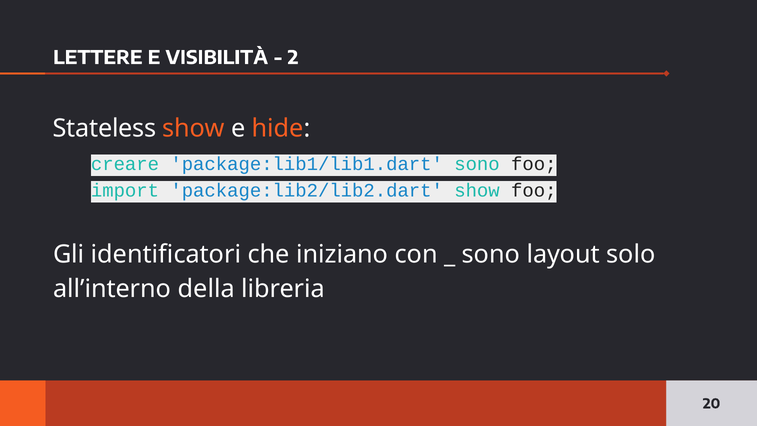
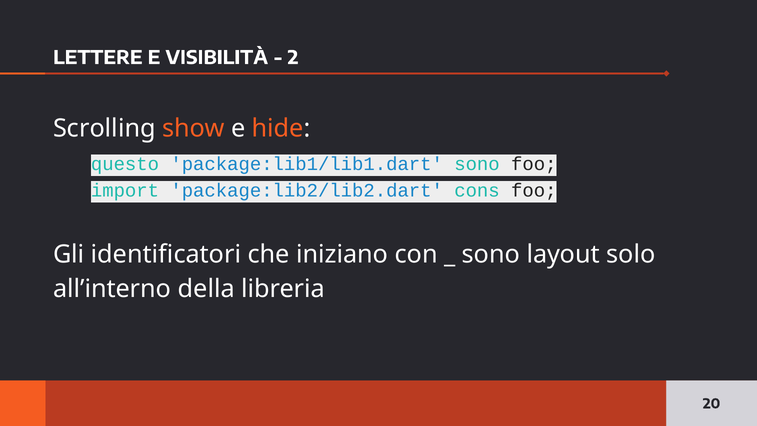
Stateless: Stateless -> Scrolling
creare: creare -> questo
package:lib2/lib2.dart show: show -> cons
